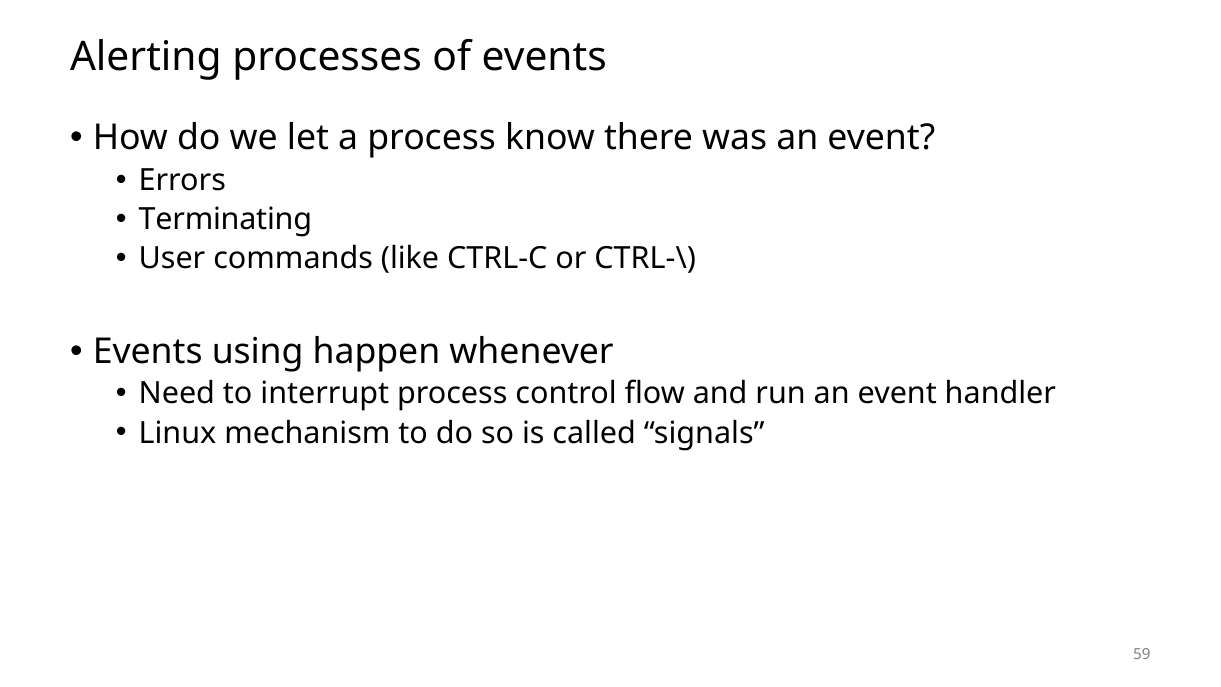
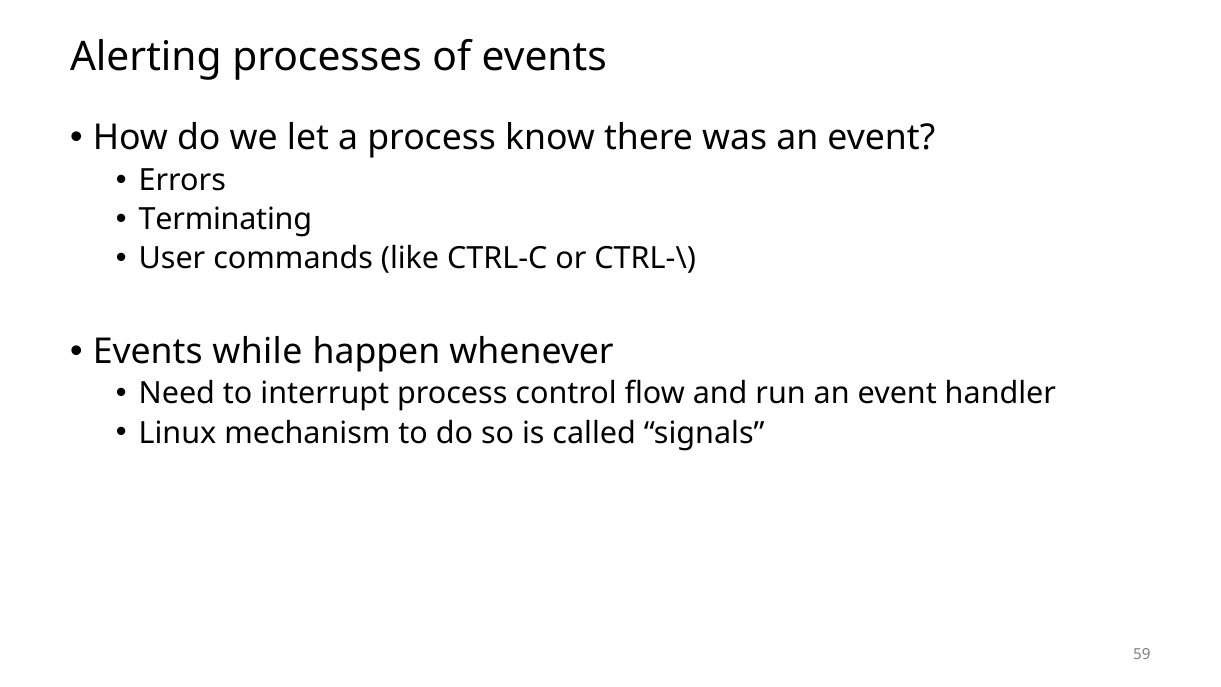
using: using -> while
